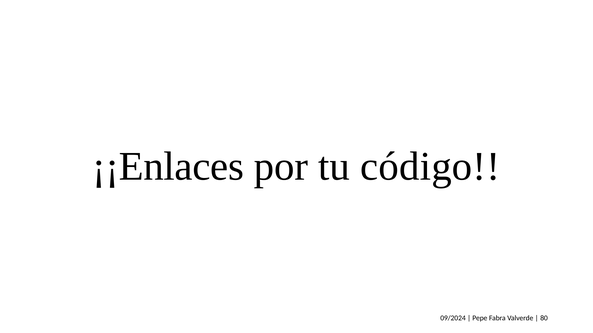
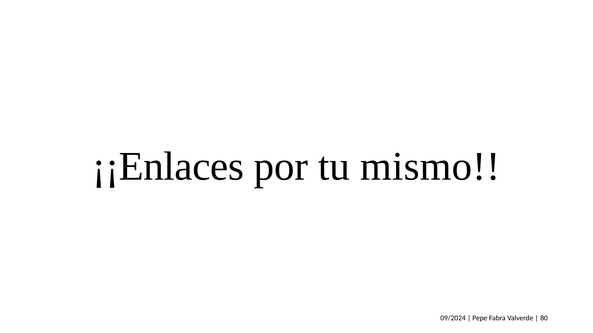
código: código -> mismo
